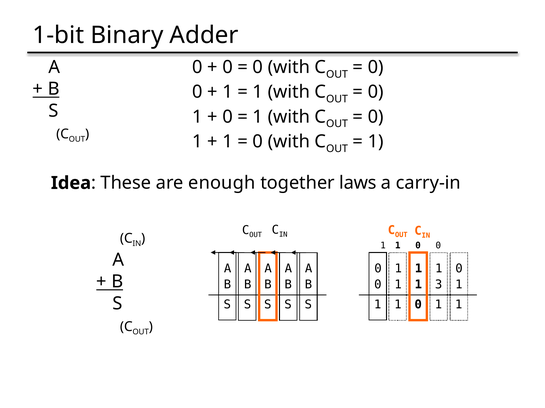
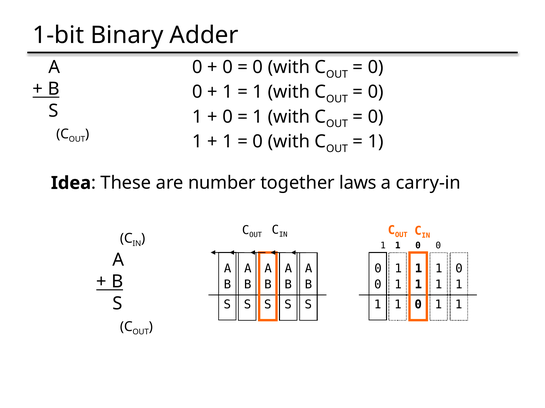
enough: enough -> number
3 at (439, 285): 3 -> 1
